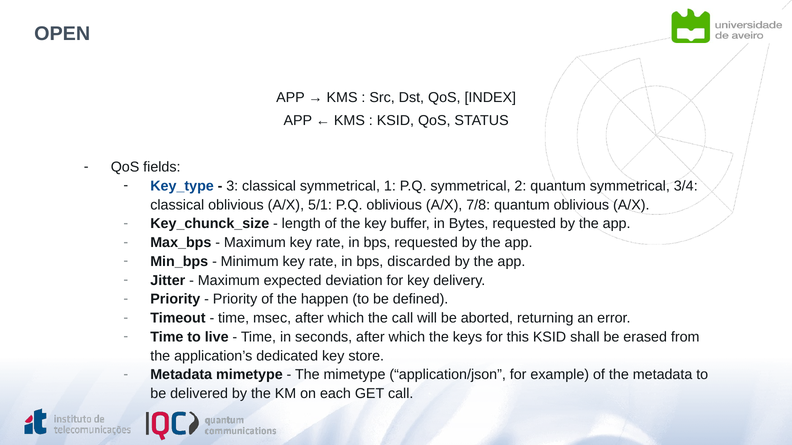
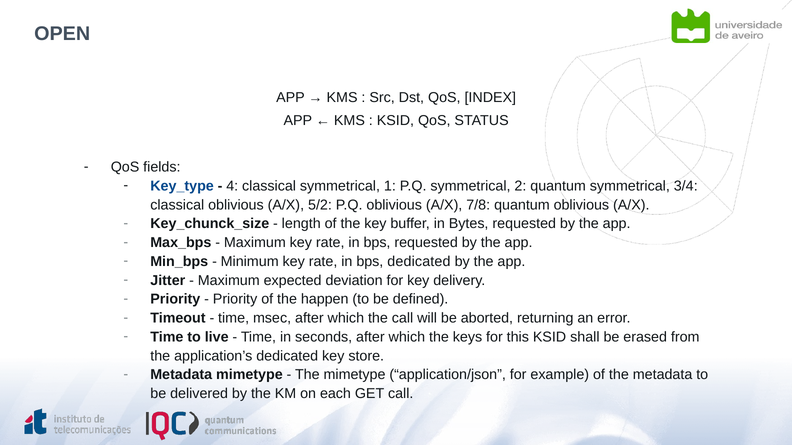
3: 3 -> 4
5/1: 5/1 -> 5/2
bps discarded: discarded -> dedicated
